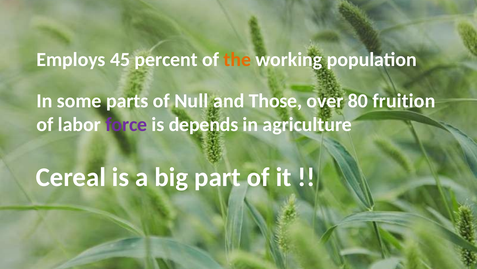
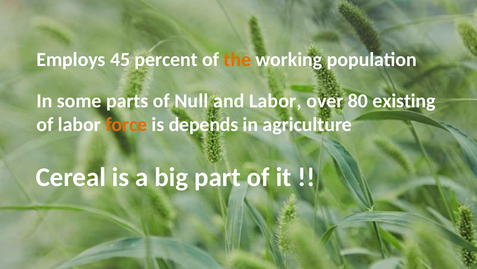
and Those: Those -> Labor
fruition: fruition -> existing
force colour: purple -> orange
